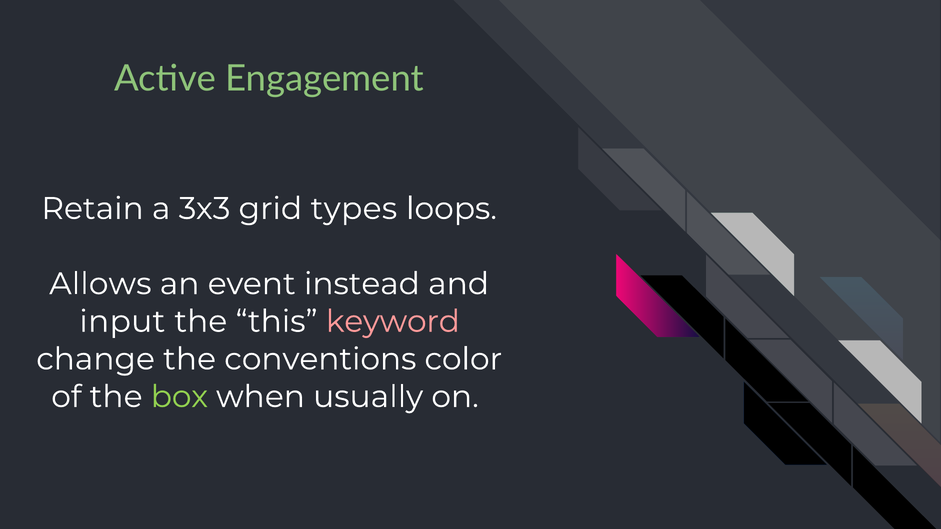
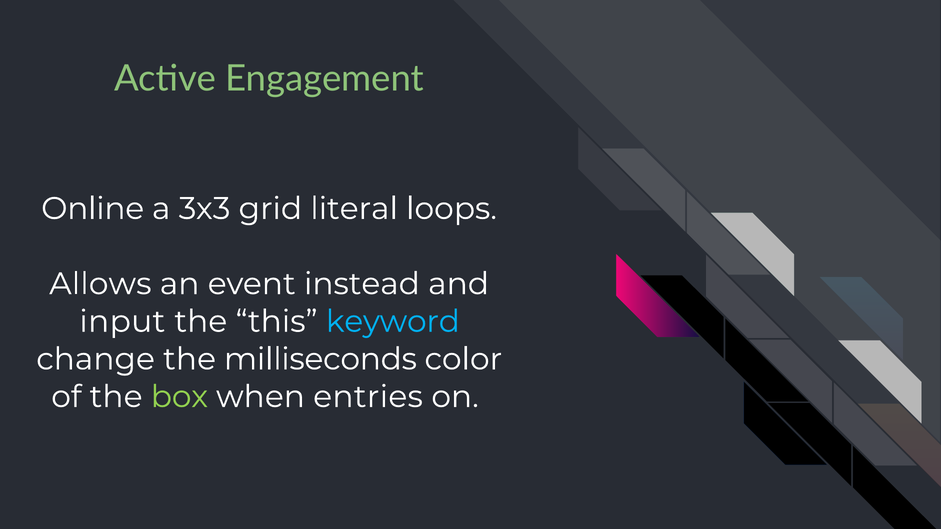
Retain: Retain -> Online
types: types -> literal
keyword colour: pink -> light blue
conventions: conventions -> milliseconds
usually: usually -> entries
